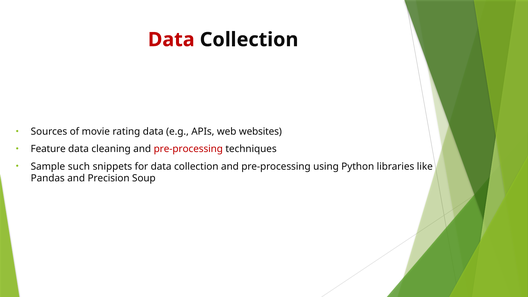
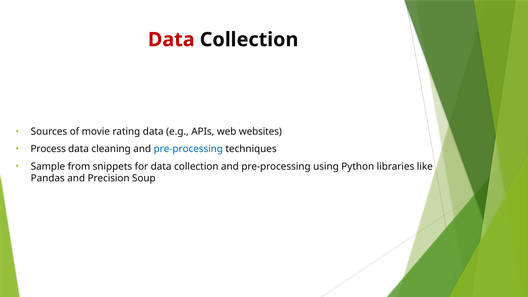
Feature: Feature -> Process
pre-processing at (188, 149) colour: red -> blue
such: such -> from
